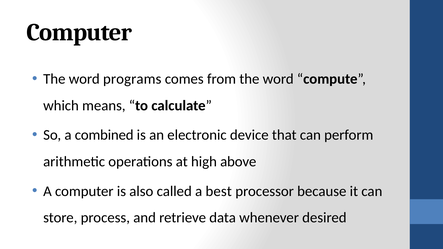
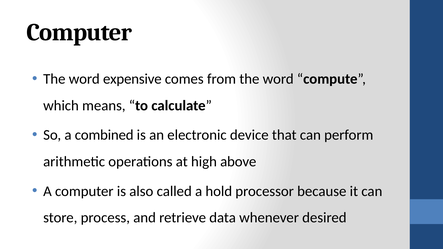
programs: programs -> expensive
best: best -> hold
